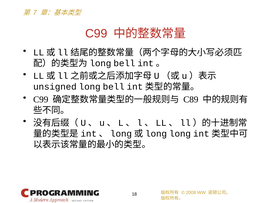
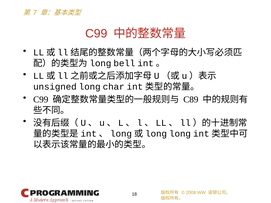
long bell: bell -> char
